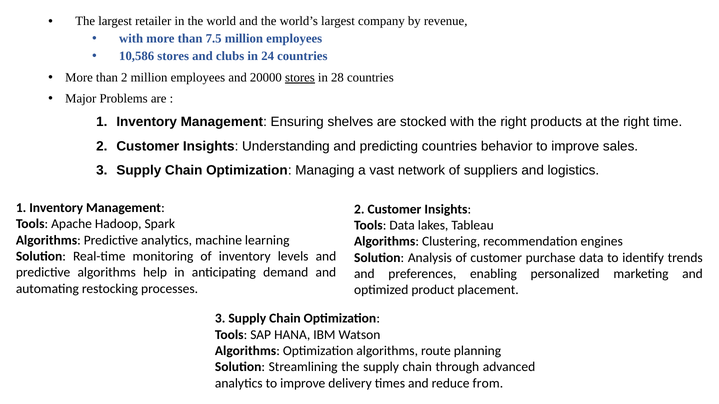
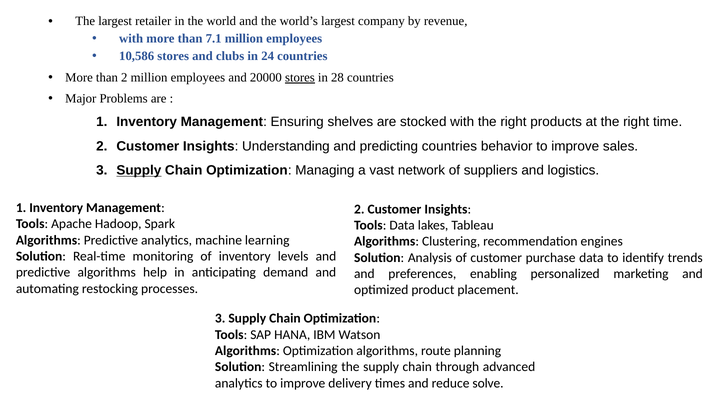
7.5: 7.5 -> 7.1
Supply at (139, 171) underline: none -> present
from: from -> solve
